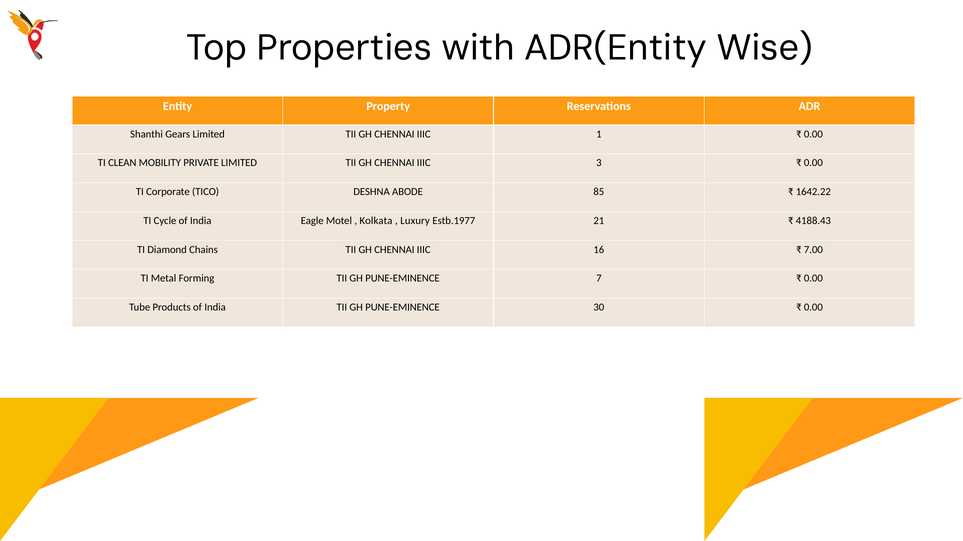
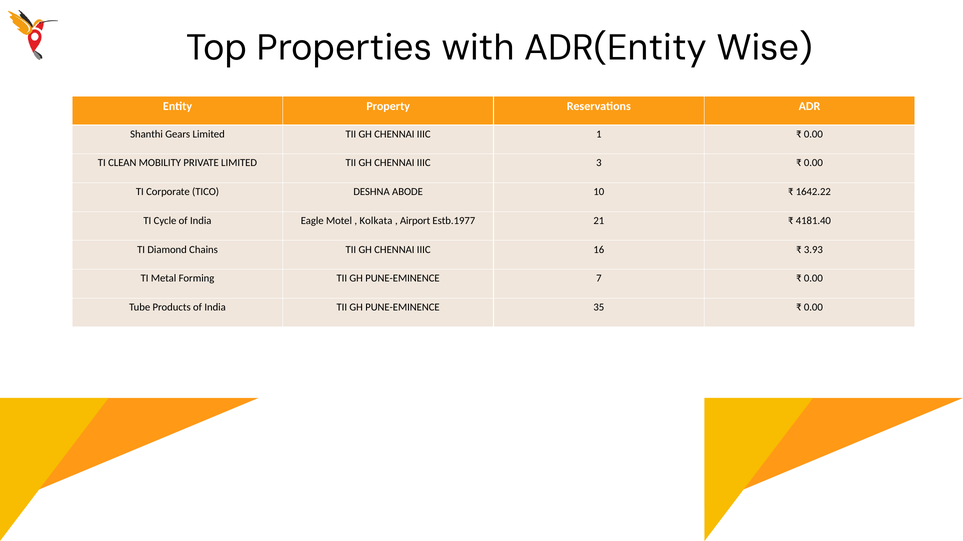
85: 85 -> 10
Luxury: Luxury -> Airport
4188.43: 4188.43 -> 4181.40
7.00: 7.00 -> 3.93
30: 30 -> 35
